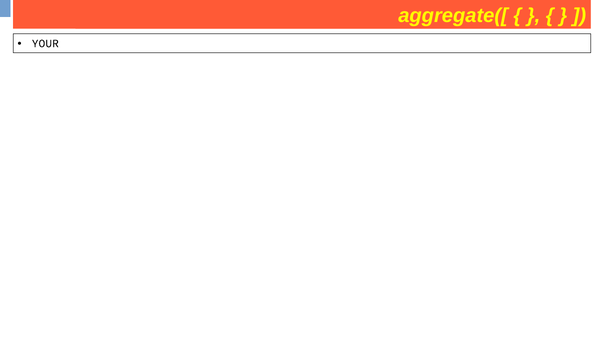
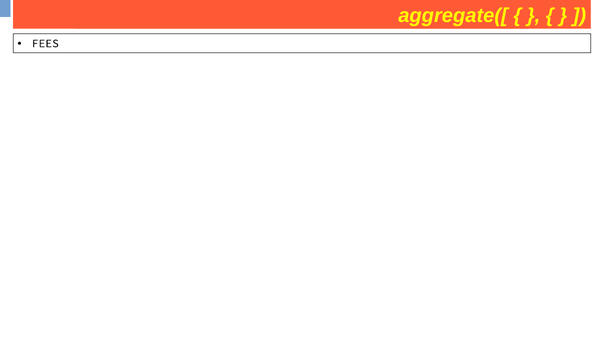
YOUR: YOUR -> FEES
